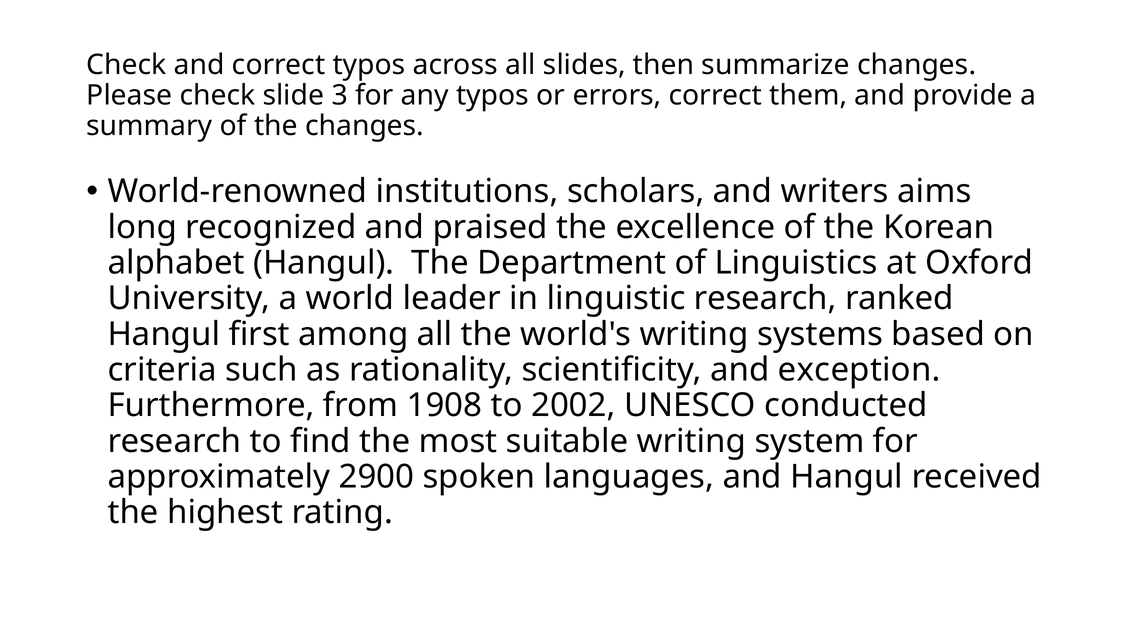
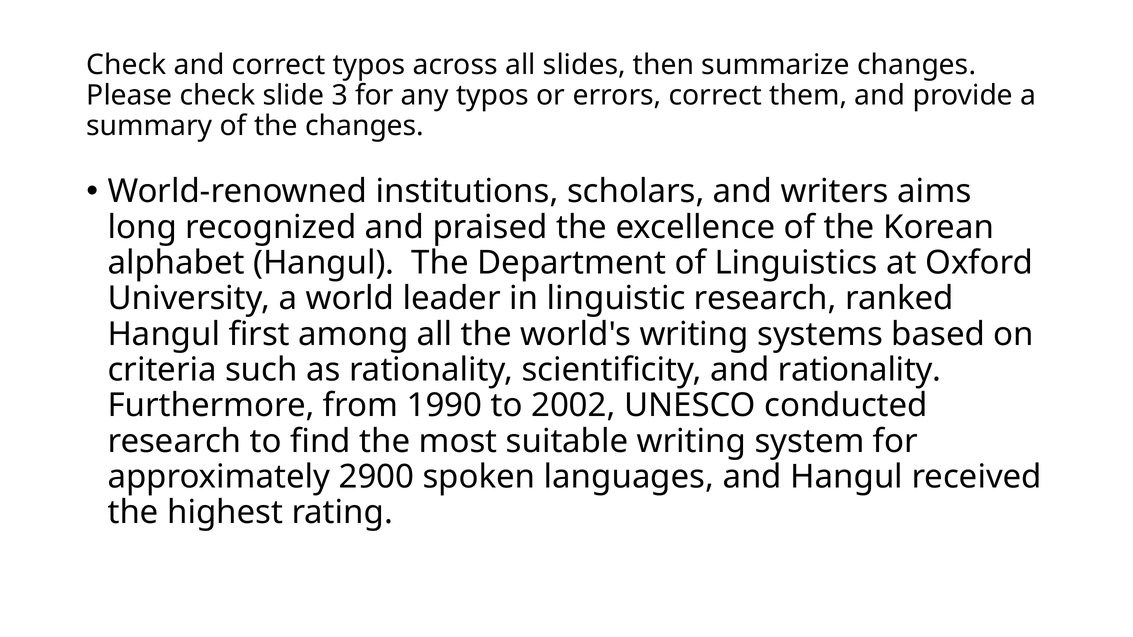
and exception: exception -> rationality
1908: 1908 -> 1990
